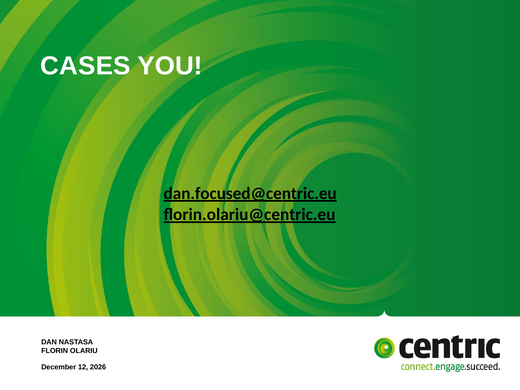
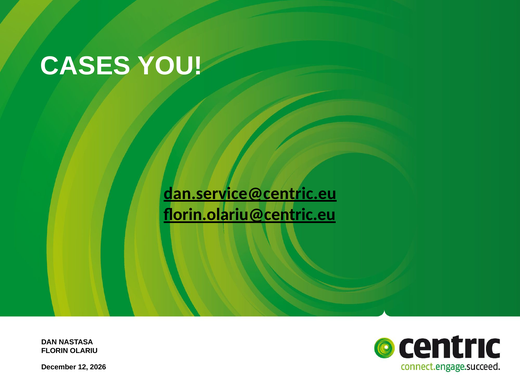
dan.focused@centric.eu: dan.focused@centric.eu -> dan.service@centric.eu
